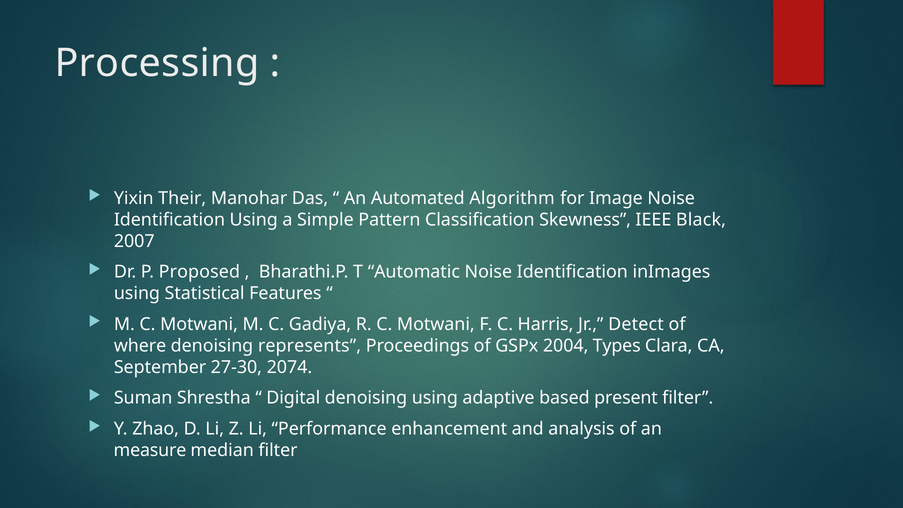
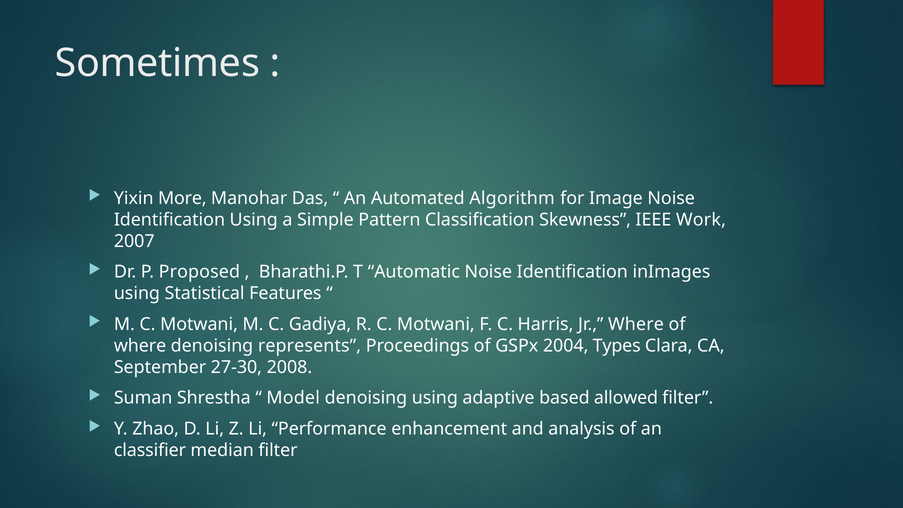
Processing: Processing -> Sometimes
Their: Their -> More
Black: Black -> Work
Jr Detect: Detect -> Where
2074: 2074 -> 2008
Digital: Digital -> Model
present: present -> allowed
measure: measure -> classifier
